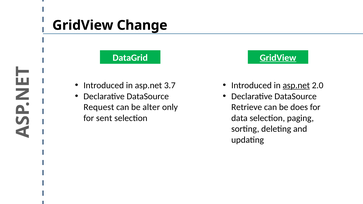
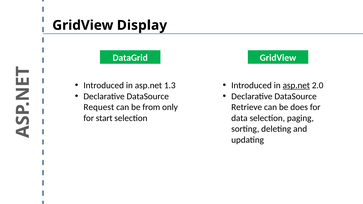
Change: Change -> Display
GridView at (278, 58) underline: present -> none
3.7: 3.7 -> 1.3
alter: alter -> from
sent: sent -> start
